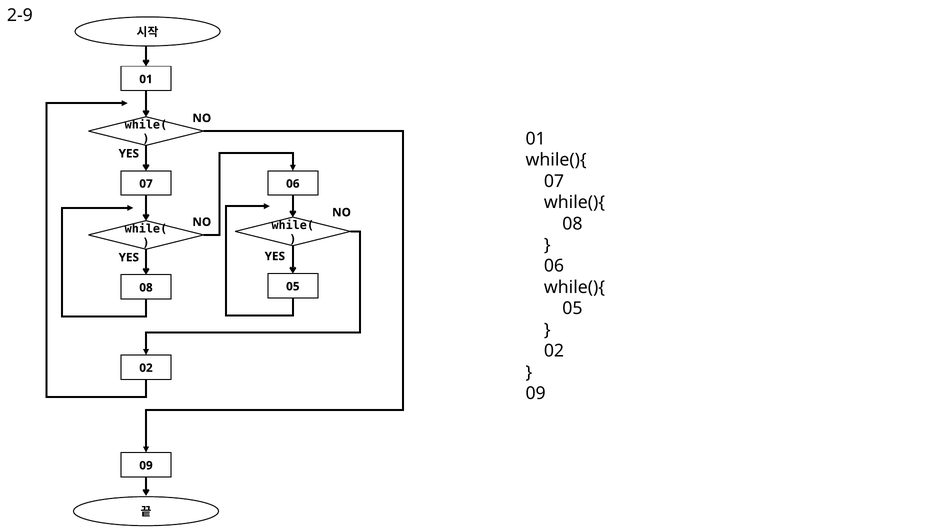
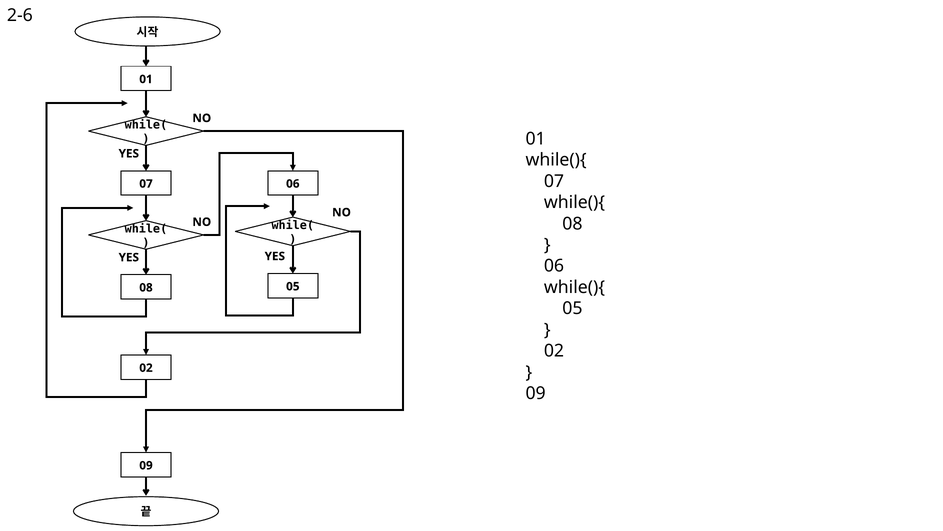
2-9: 2-9 -> 2-6
